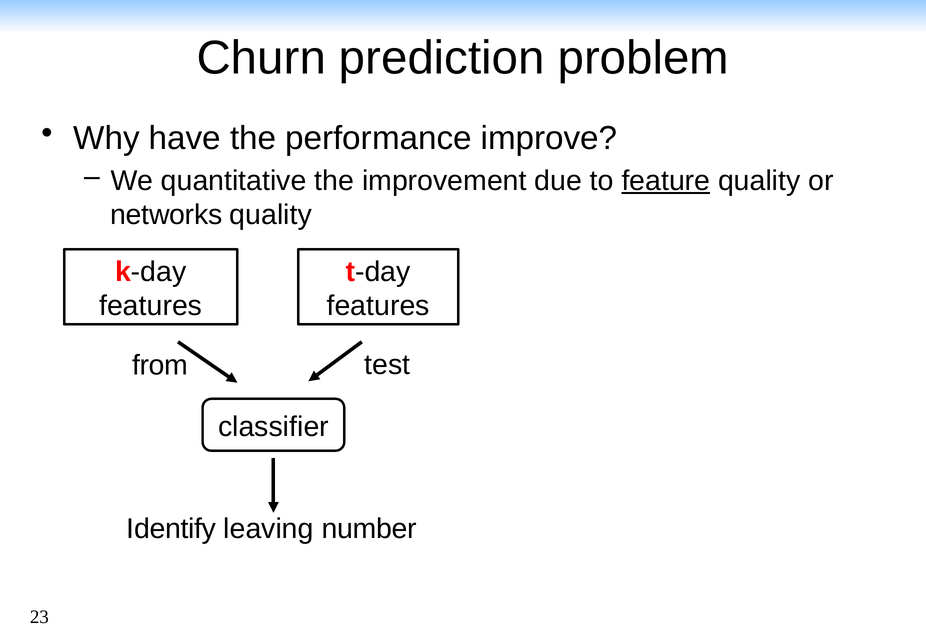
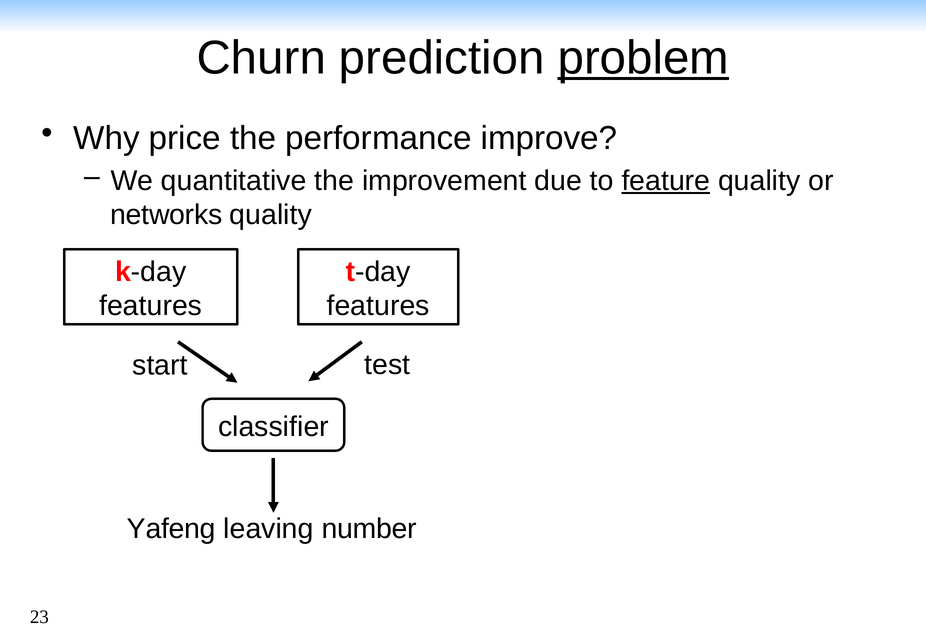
problem underline: none -> present
have: have -> price
from: from -> start
Identify: Identify -> Yafeng
